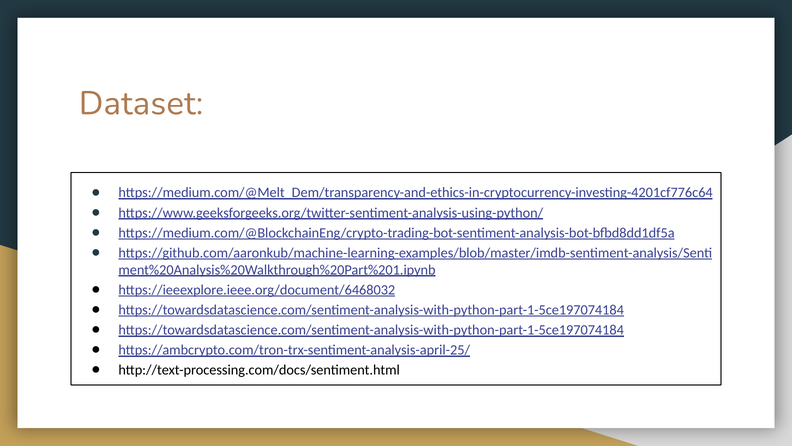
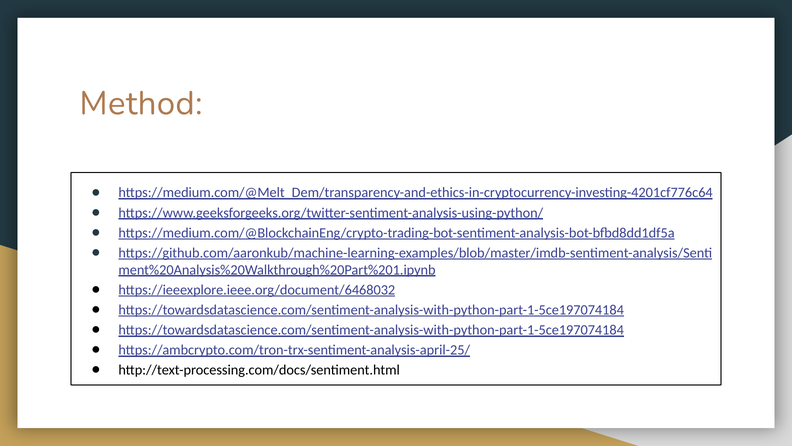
Dataset: Dataset -> Method
